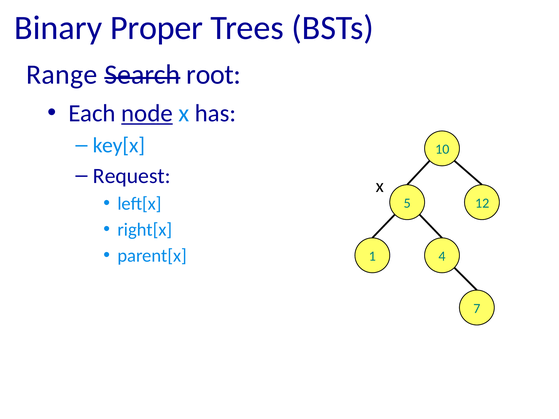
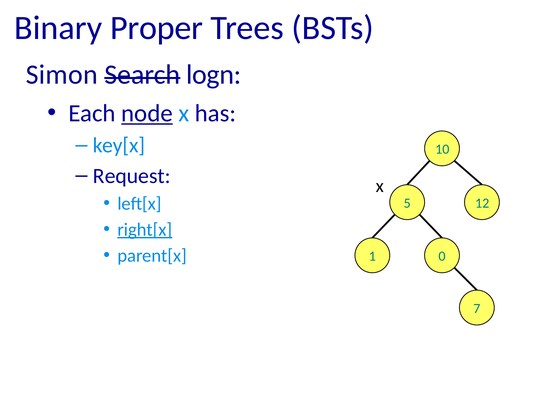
Range: Range -> Simon
root: root -> logn
right[x underline: none -> present
4: 4 -> 0
